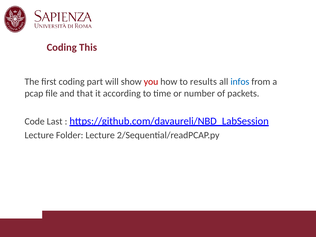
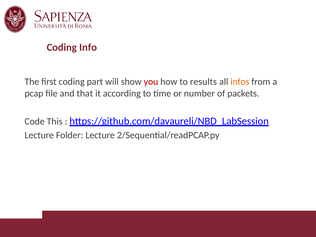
This: This -> Info
infos colour: blue -> orange
Last: Last -> This
